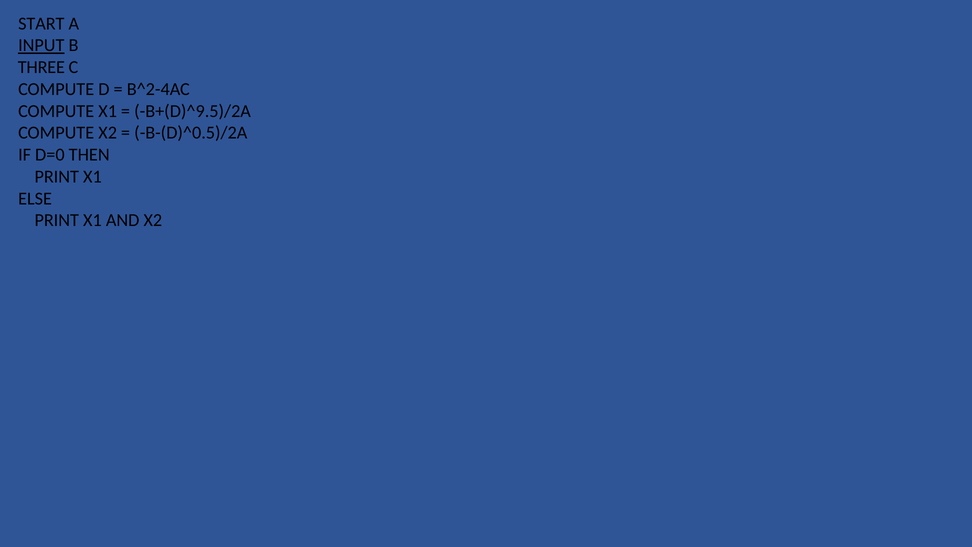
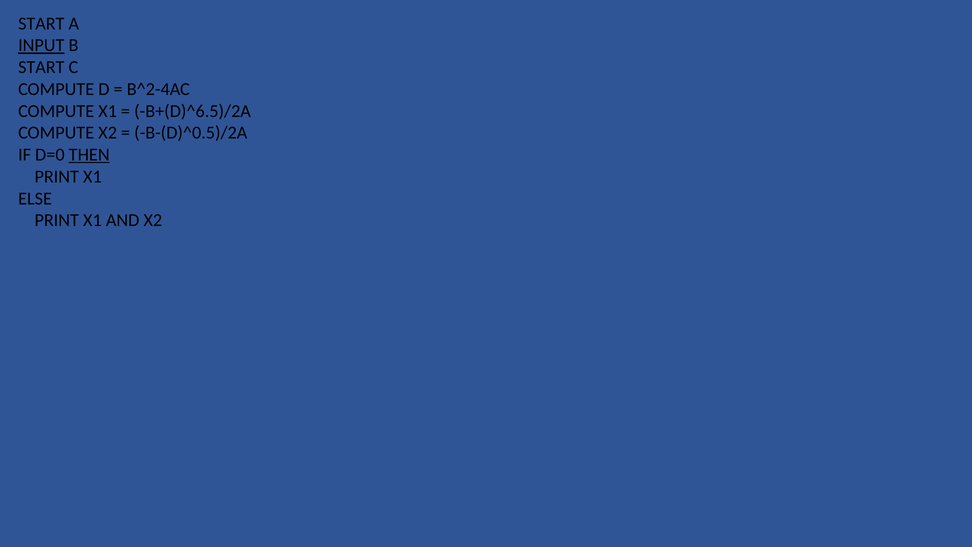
THREE at (41, 67): THREE -> START
B+(D)^9.5)/2A: B+(D)^9.5)/2A -> B+(D)^6.5)/2A
THEN underline: none -> present
